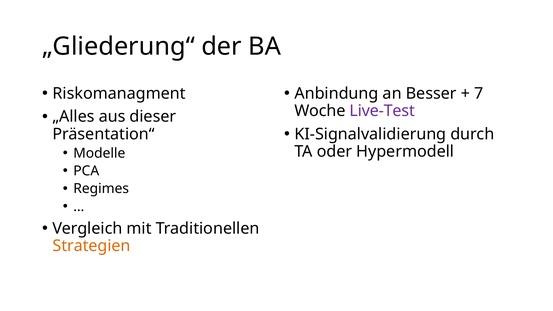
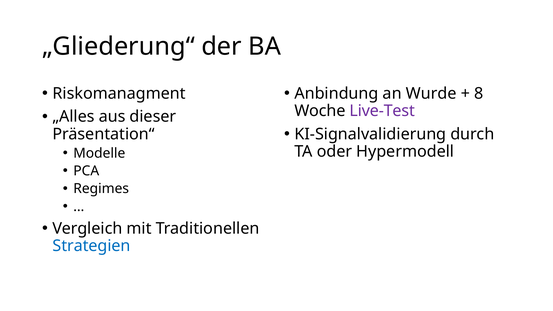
Besser: Besser -> Wurde
7: 7 -> 8
Strategien colour: orange -> blue
